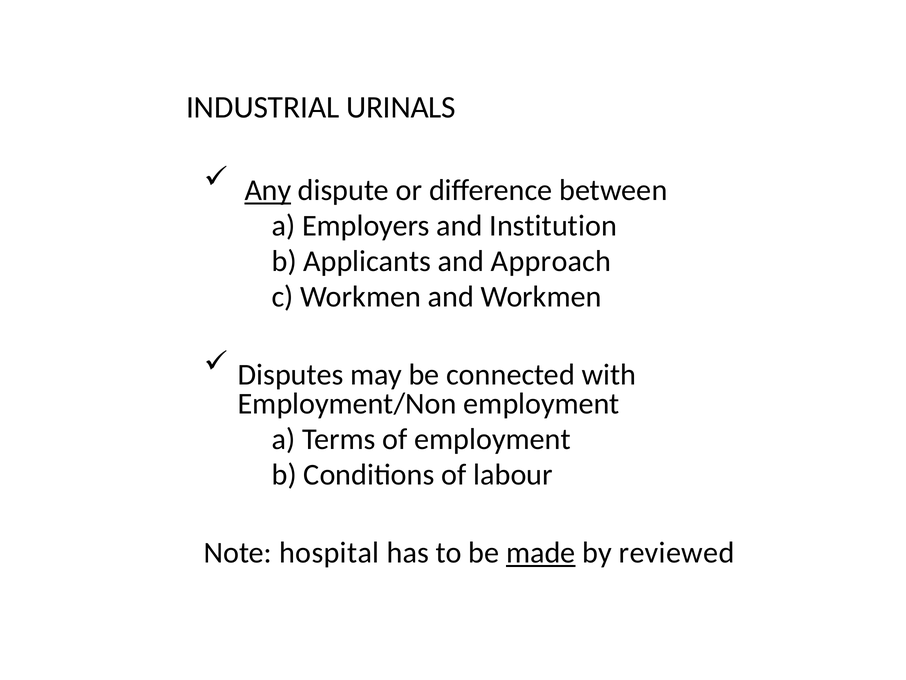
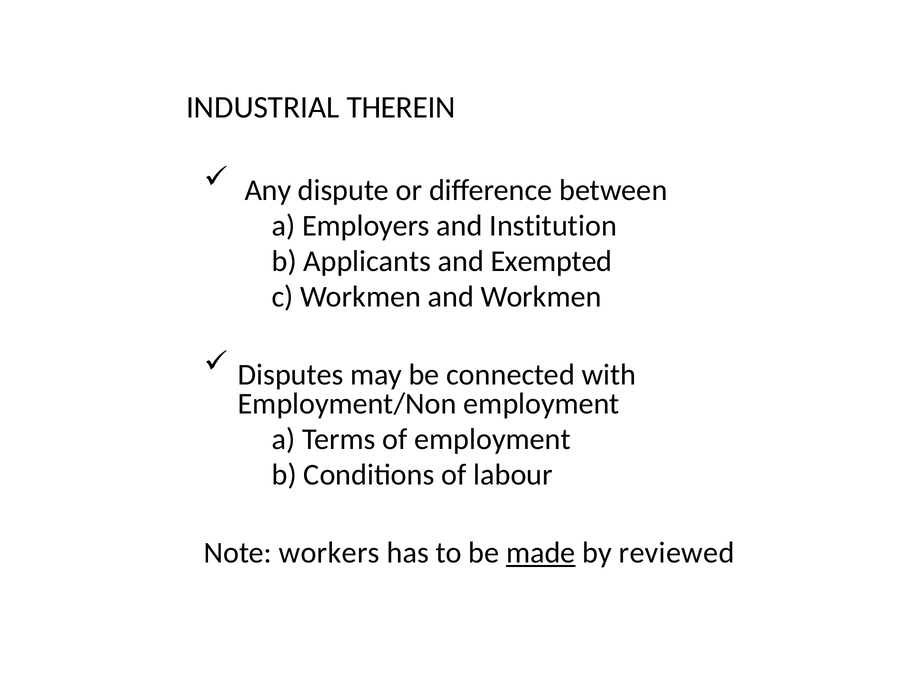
URINALS: URINALS -> THEREIN
Any underline: present -> none
Approach: Approach -> Exempted
hospital: hospital -> workers
